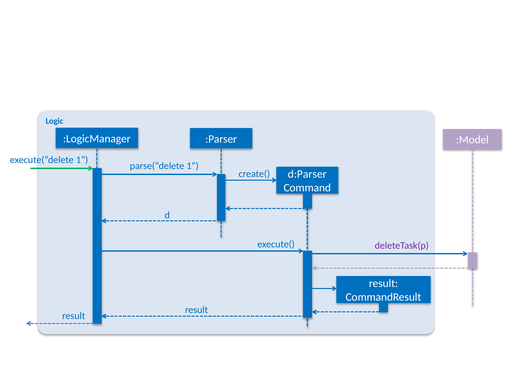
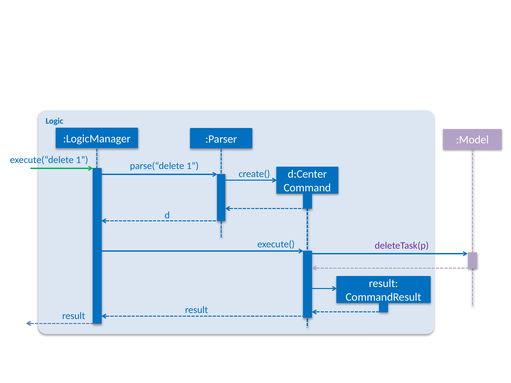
d:Parser: d:Parser -> d:Center
